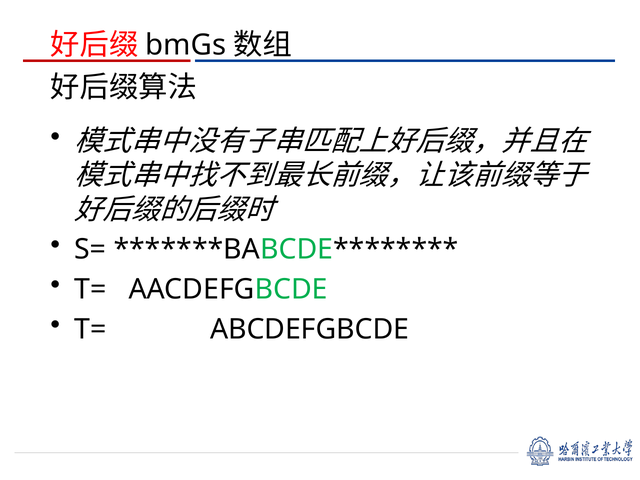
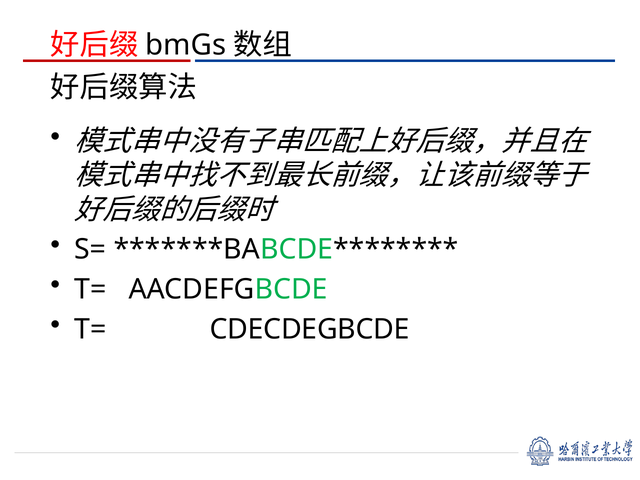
ABCDEFGBCDE: ABCDEFGBCDE -> CDECDEGBCDE
